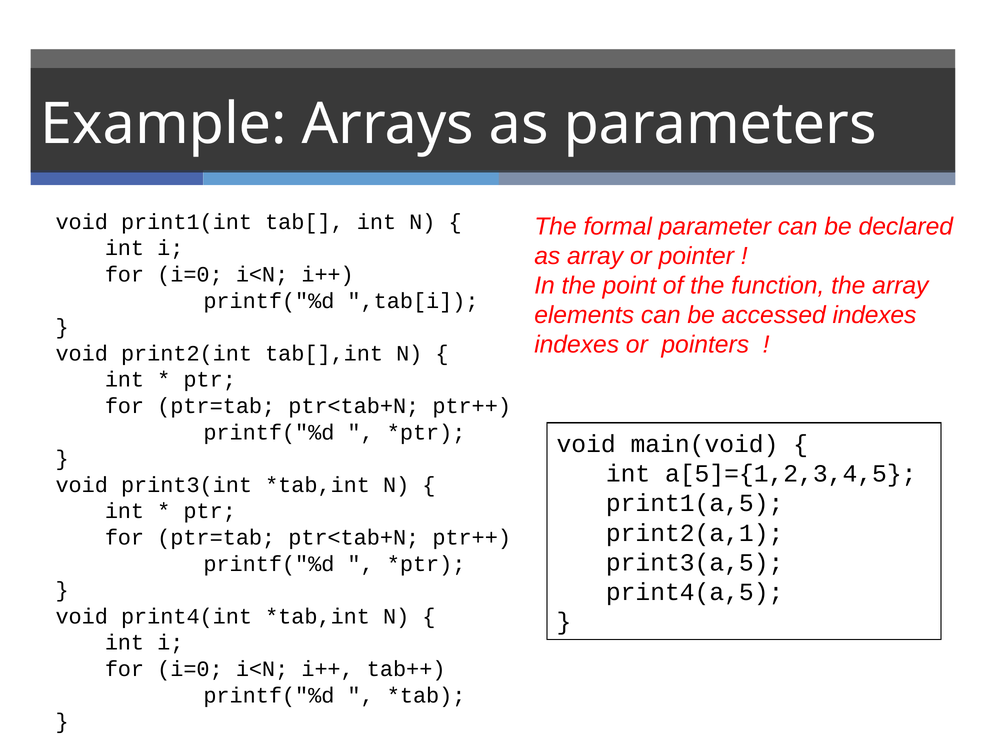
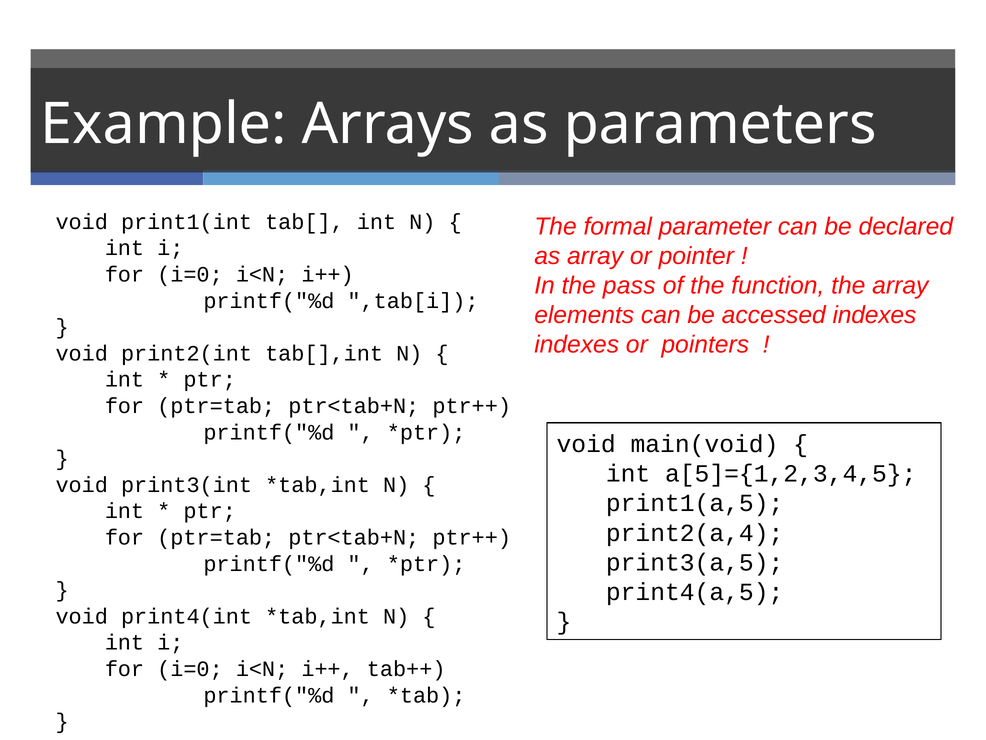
point: point -> pass
print2(a,1: print2(a,1 -> print2(a,4
